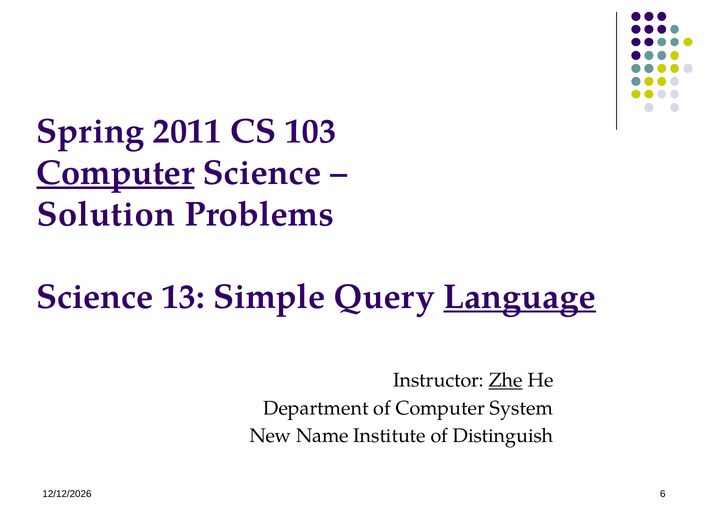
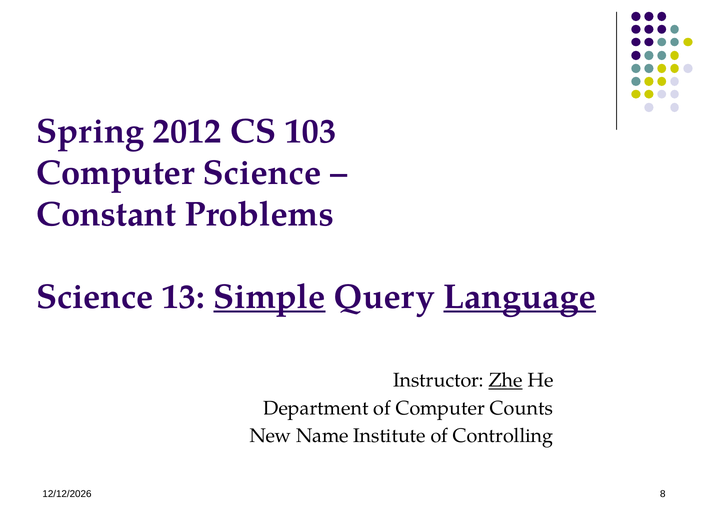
2011: 2011 -> 2012
Computer at (115, 173) underline: present -> none
Solution: Solution -> Constant
Simple underline: none -> present
System: System -> Counts
Distinguish: Distinguish -> Controlling
6: 6 -> 8
